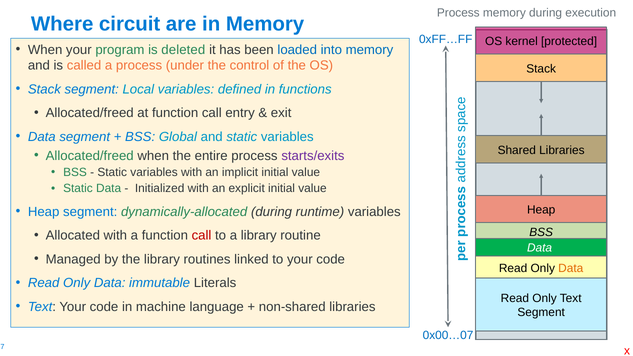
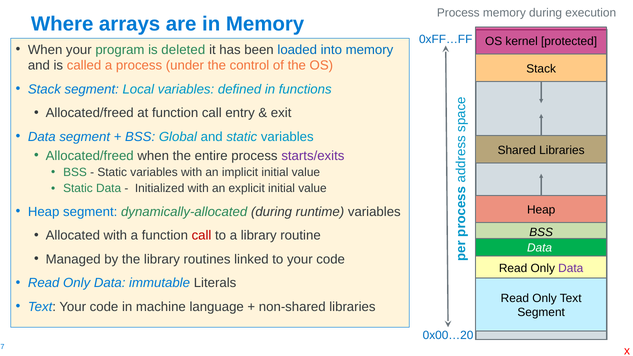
circuit: circuit -> arrays
Data at (571, 268) colour: orange -> purple
0x00…07: 0x00…07 -> 0x00…20
